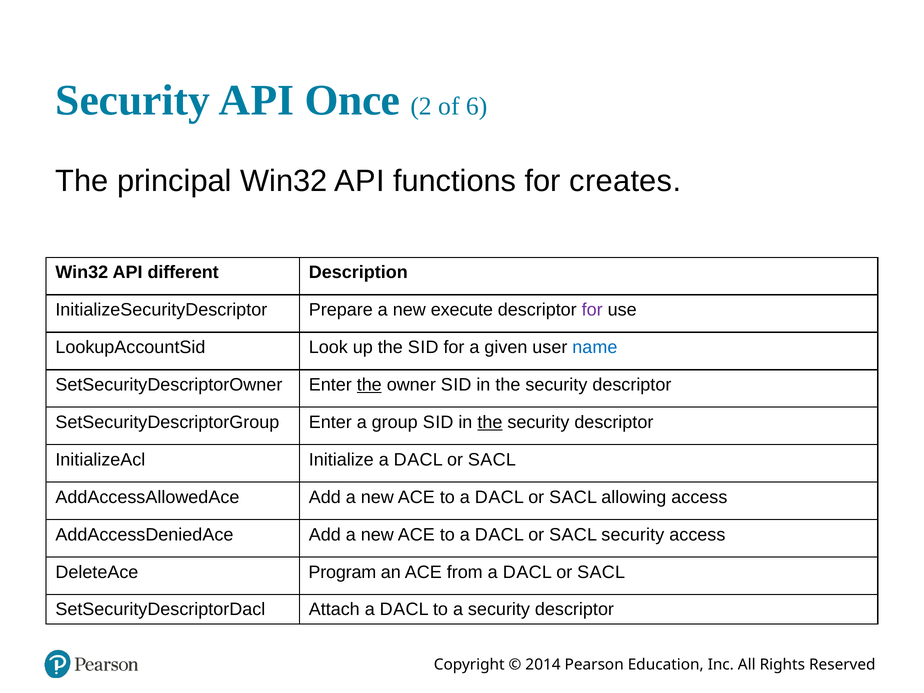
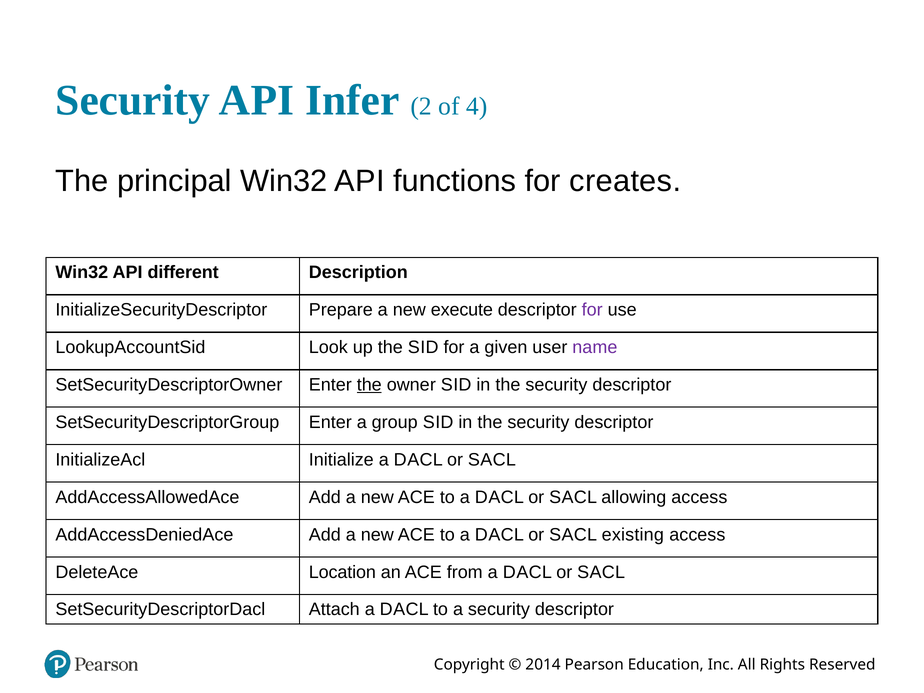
Once: Once -> Infer
6: 6 -> 4
name colour: blue -> purple
the at (490, 422) underline: present -> none
L security: security -> existing
Program: Program -> Location
